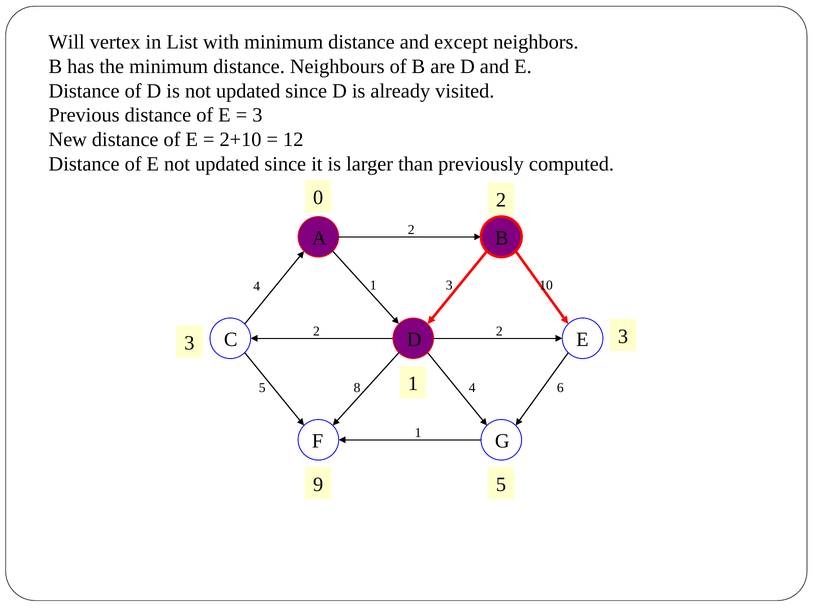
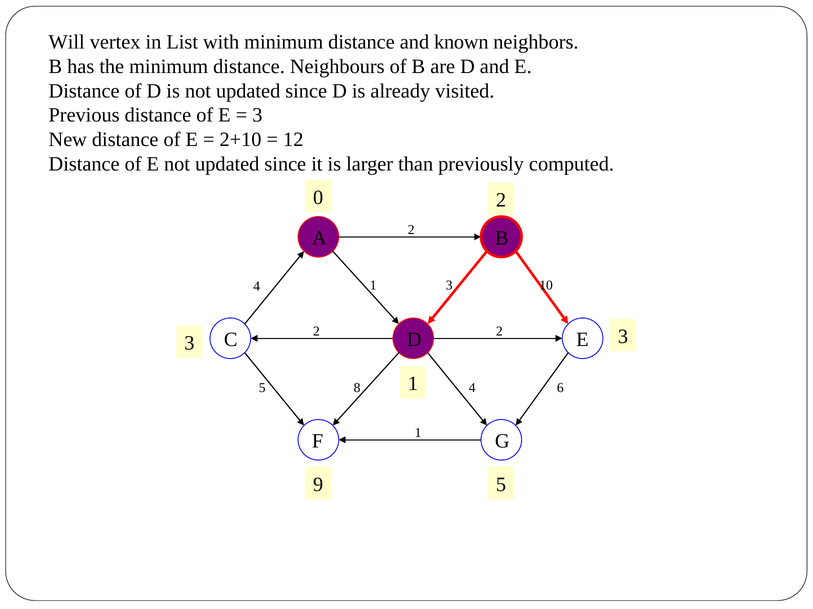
except: except -> known
